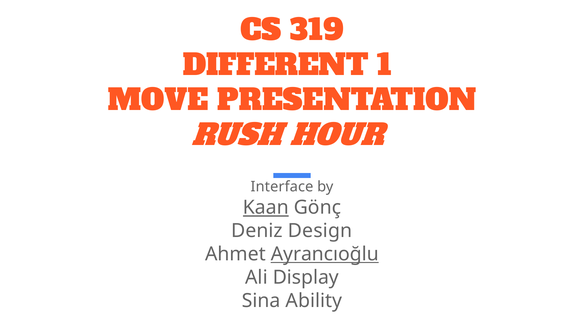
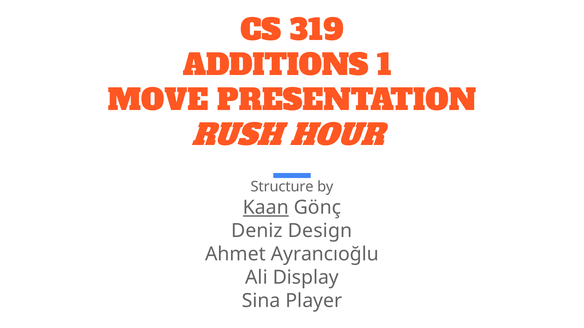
DIFFERENT: DIFFERENT -> ADDITIONS
Interface: Interface -> Structure
Ayrancıoğlu underline: present -> none
Ability: Ability -> Player
